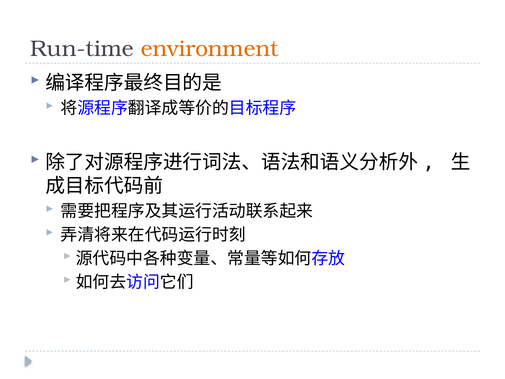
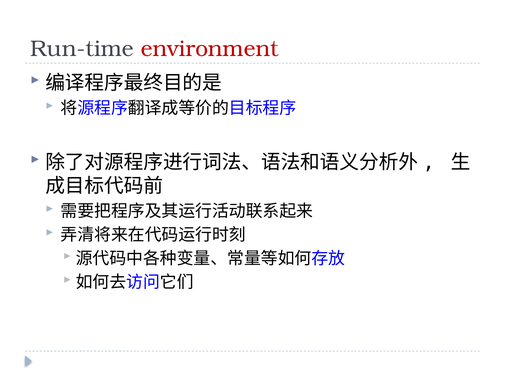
environment colour: orange -> red
